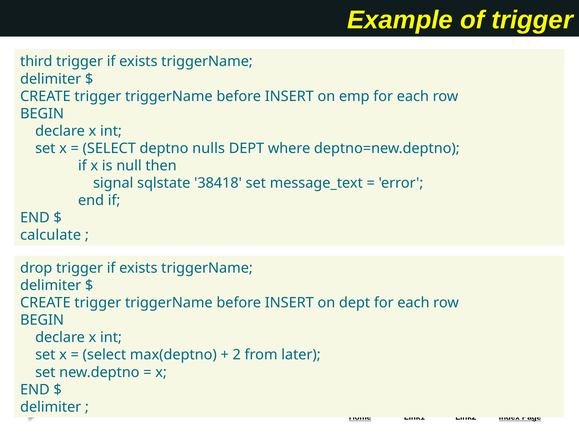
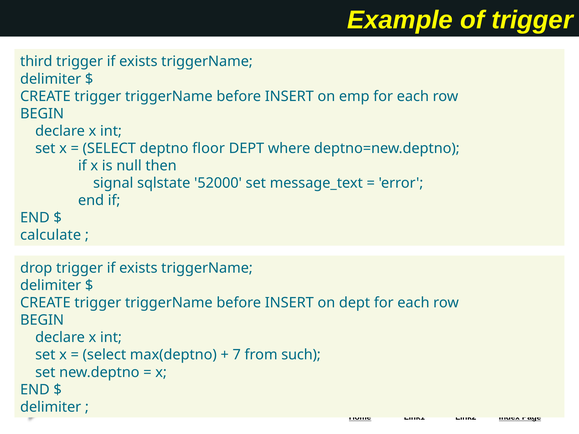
nulls: nulls -> floor
38418: 38418 -> 52000
2: 2 -> 7
later: later -> such
